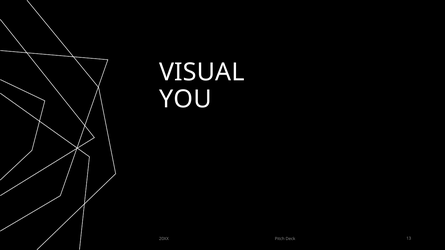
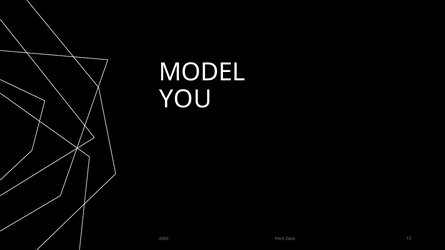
VISUAL: VISUAL -> MODEL
